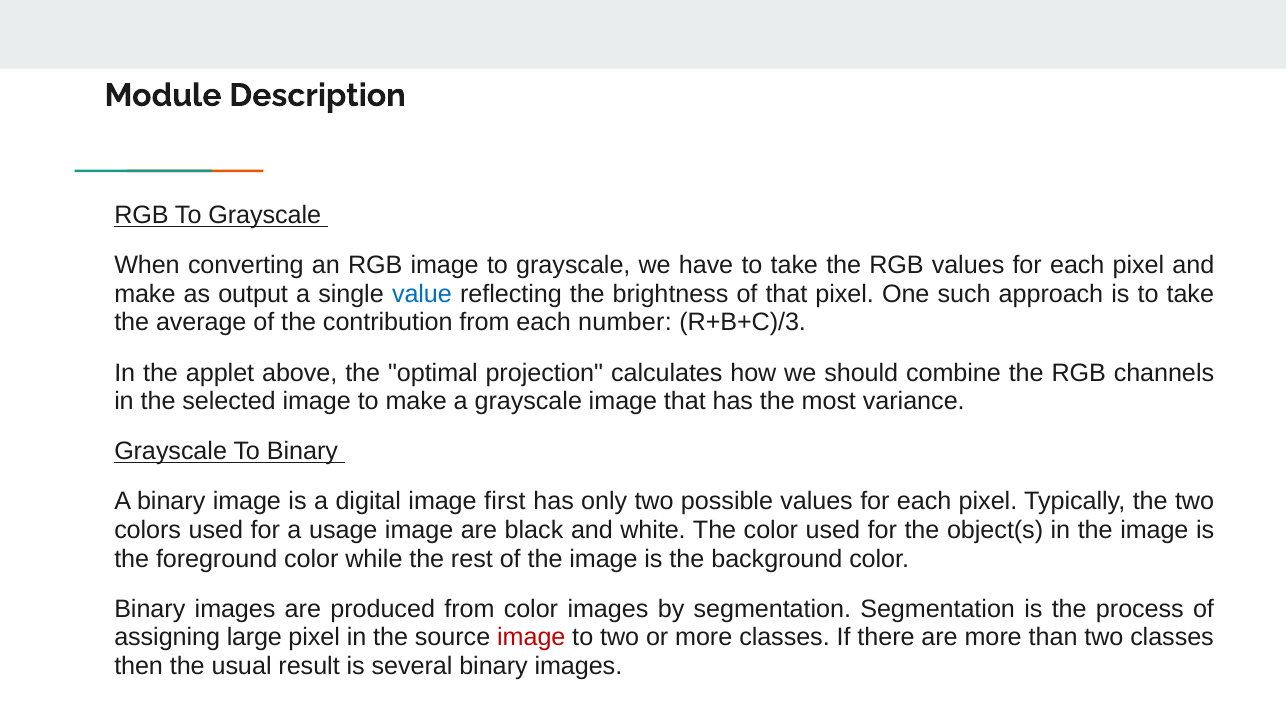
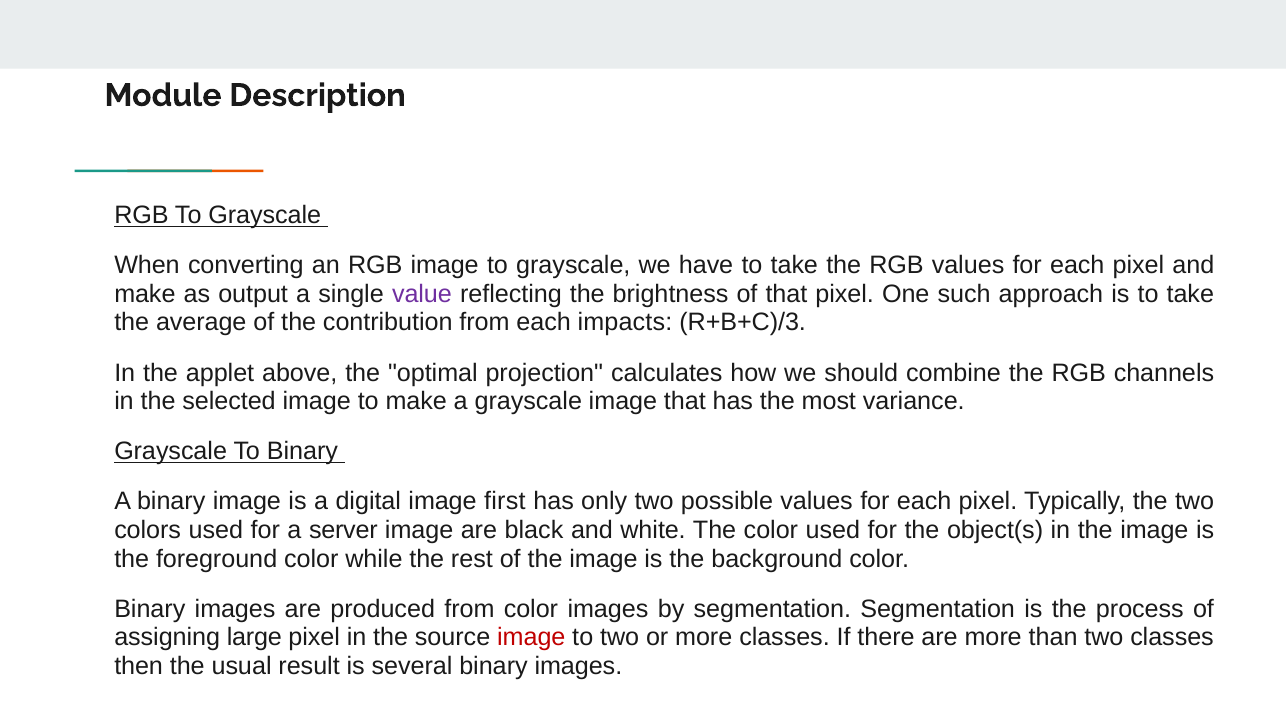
value colour: blue -> purple
number: number -> impacts
usage: usage -> server
